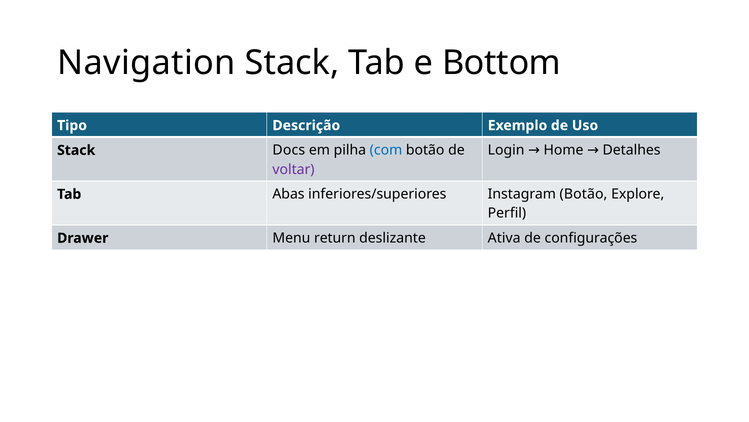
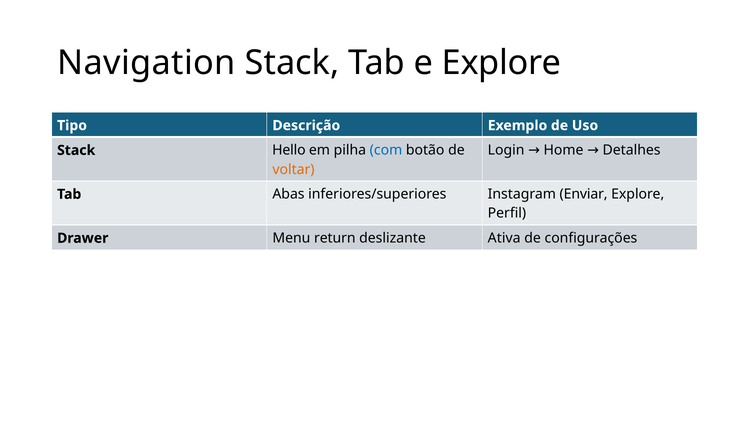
e Bottom: Bottom -> Explore
Docs: Docs -> Hello
voltar colour: purple -> orange
Instagram Botão: Botão -> Enviar
